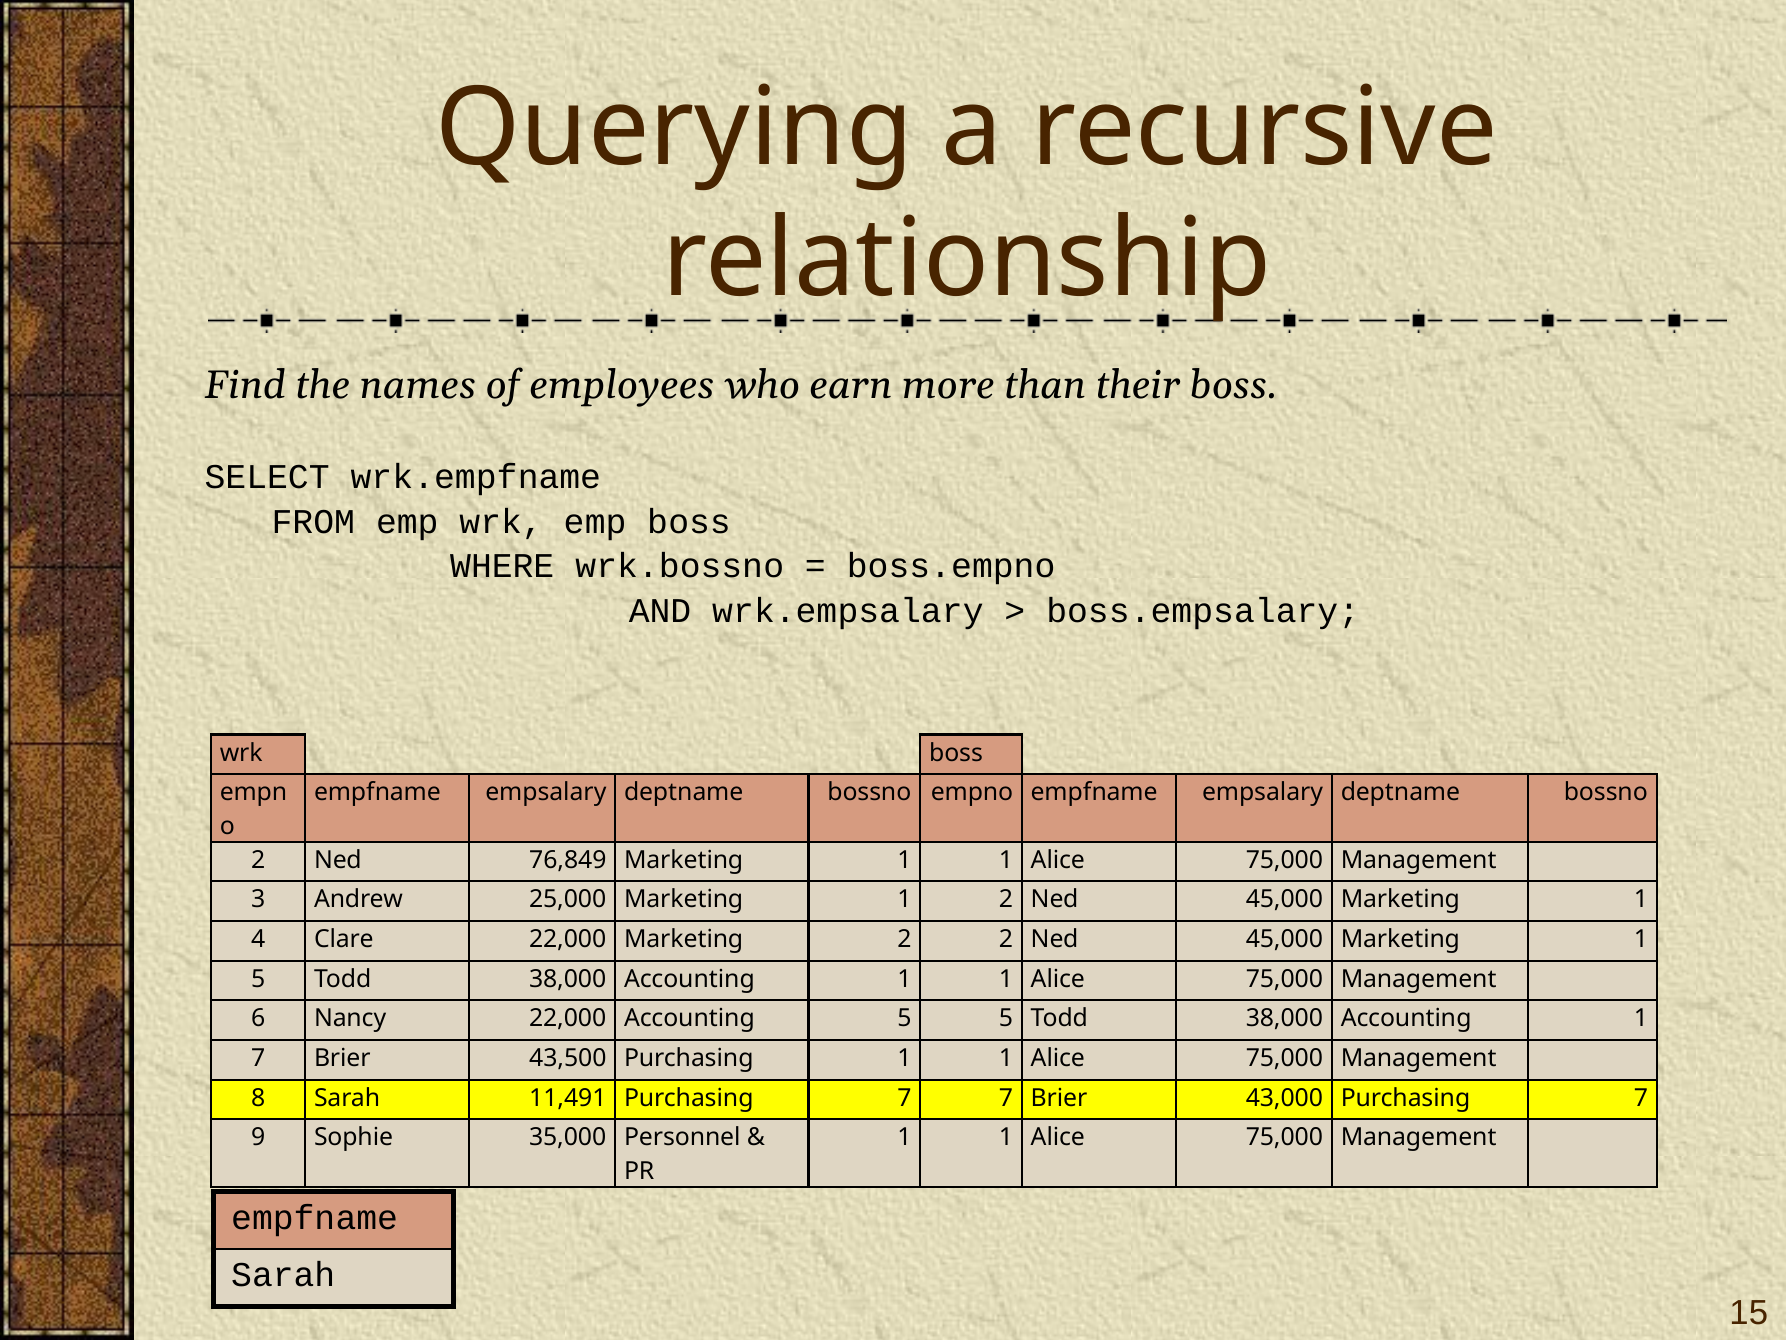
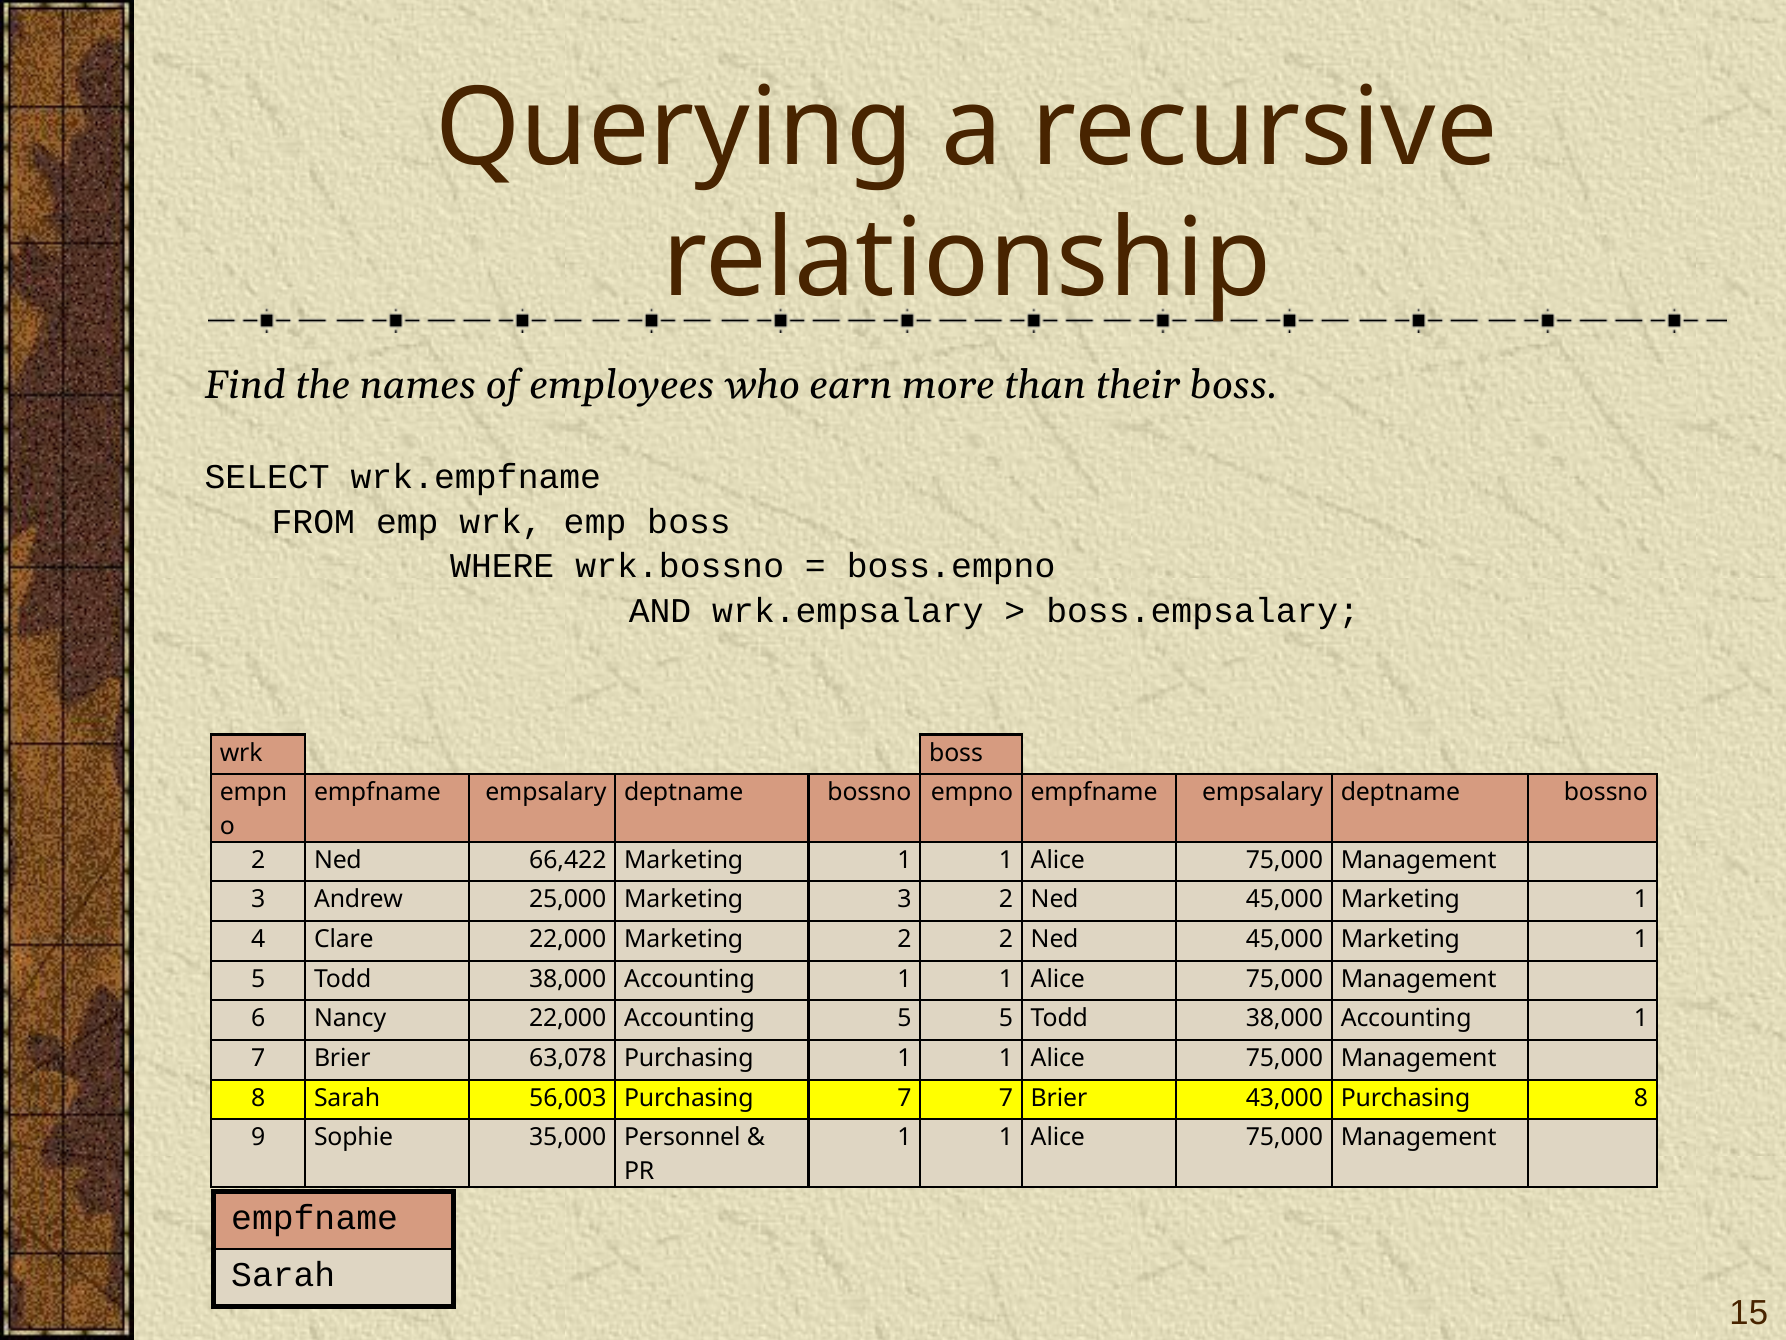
76,849: 76,849 -> 66,422
25,000 Marketing 1: 1 -> 3
43,500: 43,500 -> 63,078
11,491: 11,491 -> 56,003
43,000 Purchasing 7: 7 -> 8
